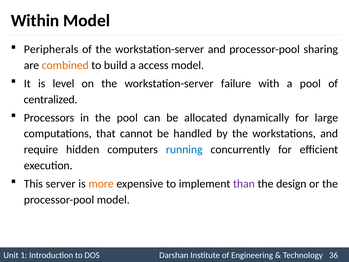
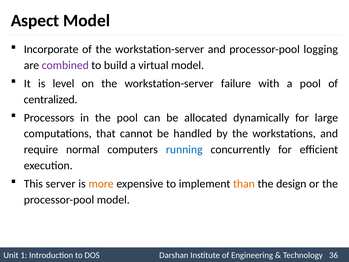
Within: Within -> Aspect
Peripherals: Peripherals -> Incorporate
sharing: sharing -> logging
combined colour: orange -> purple
access: access -> virtual
hidden: hidden -> normal
than colour: purple -> orange
